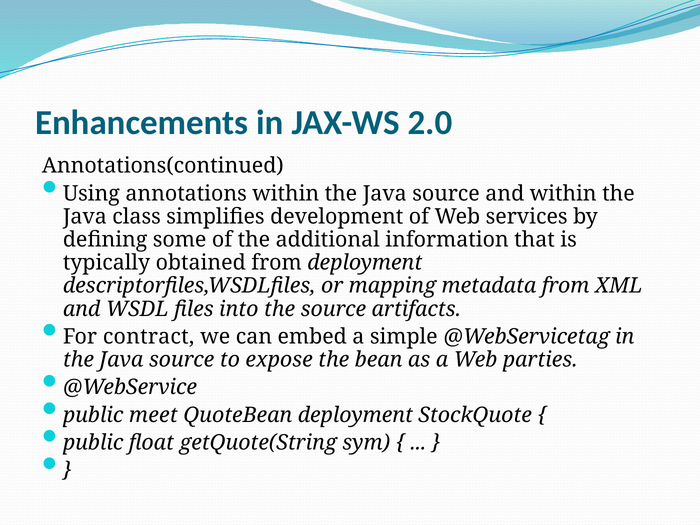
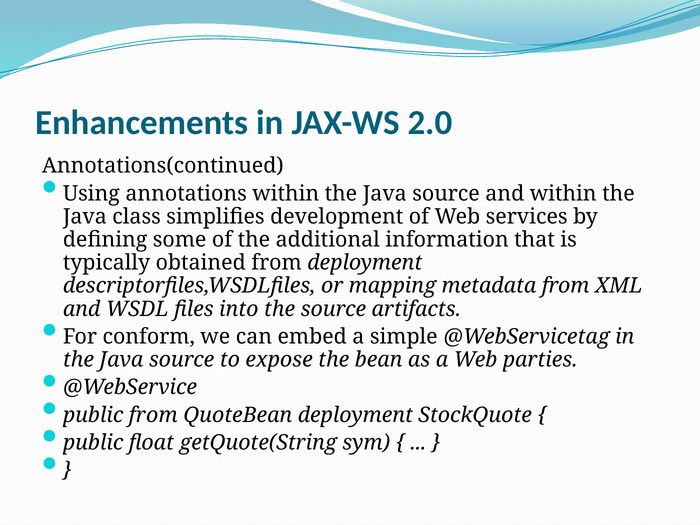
contract: contract -> conform
public meet: meet -> from
